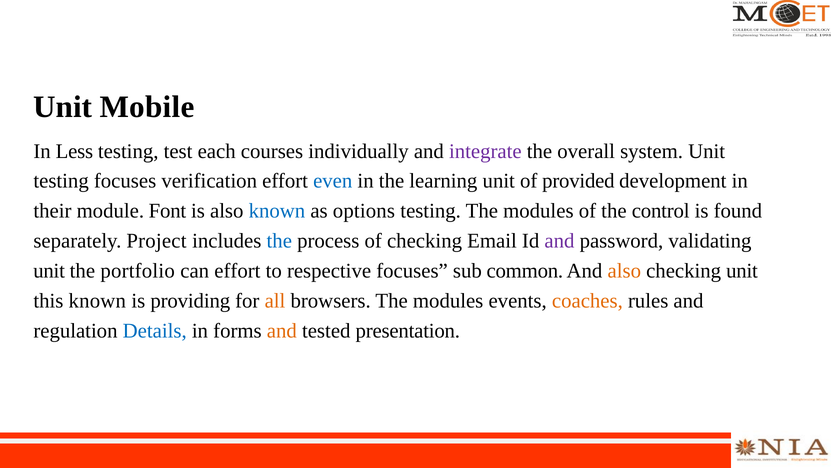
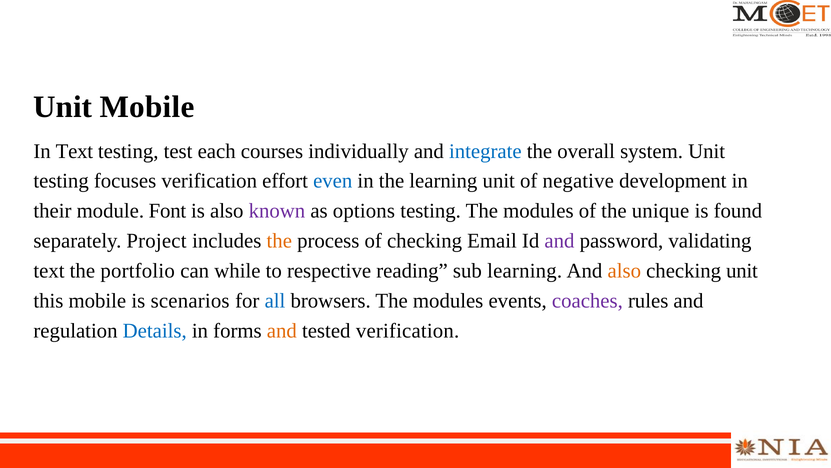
In Less: Less -> Text
integrate colour: purple -> blue
provided: provided -> negative
known at (277, 211) colour: blue -> purple
control: control -> unique
the at (279, 241) colour: blue -> orange
unit at (49, 271): unit -> text
can effort: effort -> while
respective focuses: focuses -> reading
sub common: common -> learning
this known: known -> mobile
providing: providing -> scenarios
all colour: orange -> blue
coaches colour: orange -> purple
tested presentation: presentation -> verification
